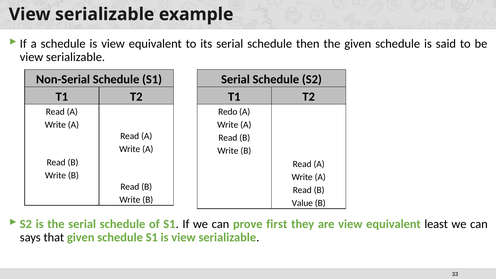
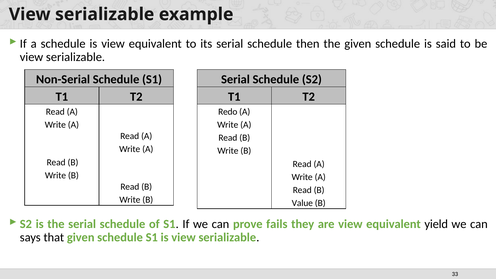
first: first -> fails
least: least -> yield
